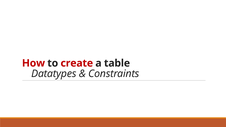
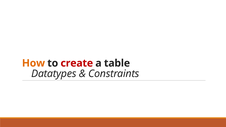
How colour: red -> orange
